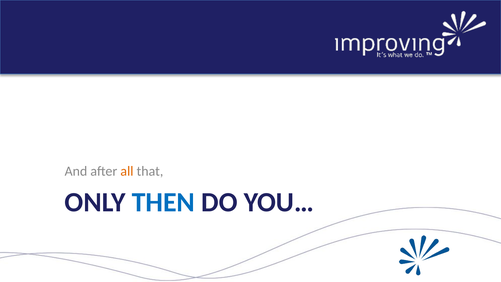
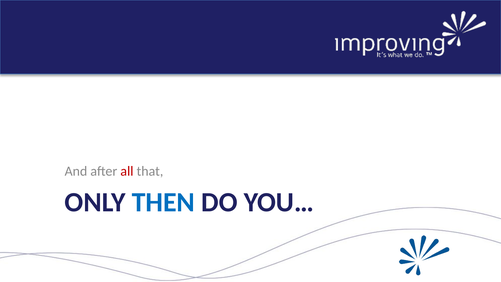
all colour: orange -> red
